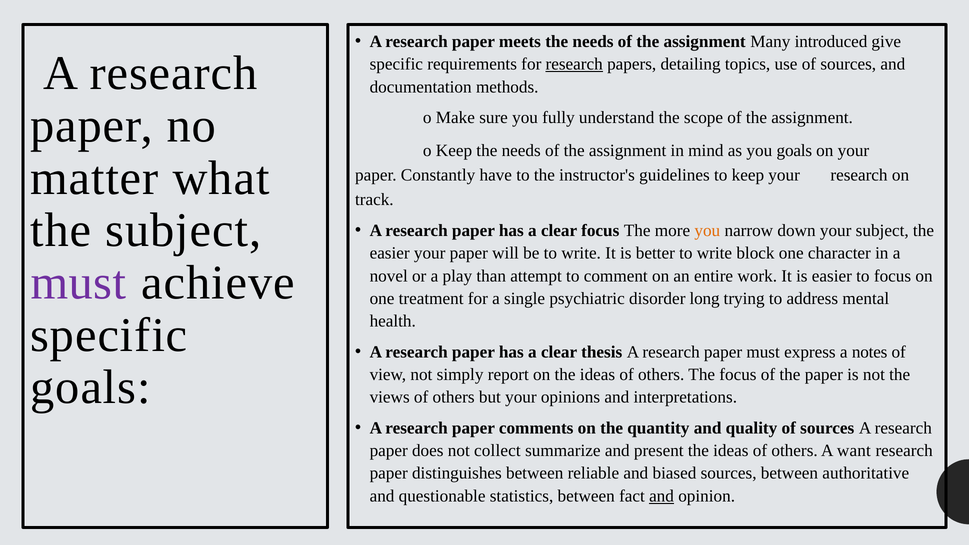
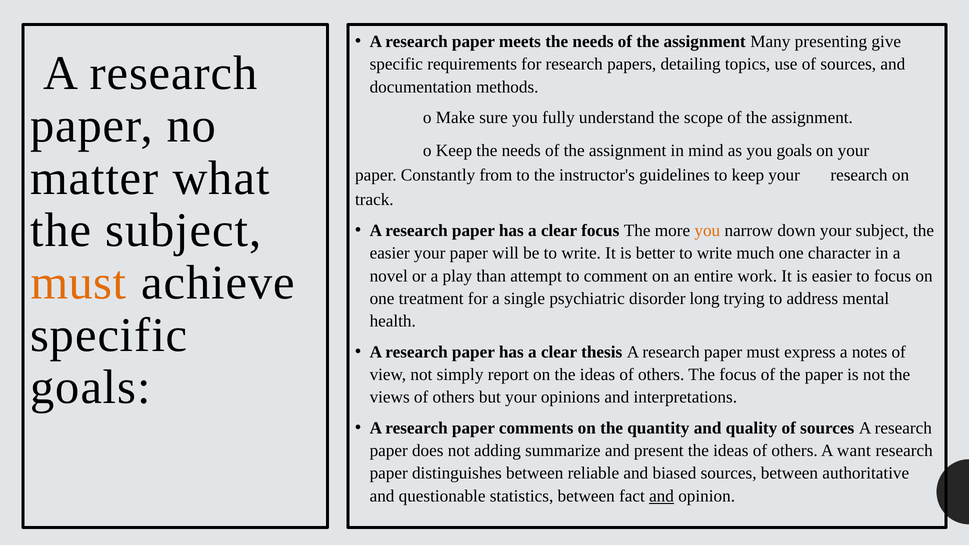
introduced: introduced -> presenting
research at (574, 64) underline: present -> none
have: have -> from
block: block -> much
must at (78, 283) colour: purple -> orange
collect: collect -> adding
